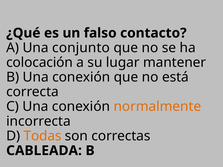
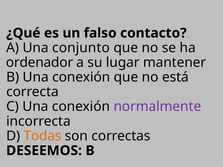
colocación: colocación -> ordenador
normalmente colour: orange -> purple
CABLEADA: CABLEADA -> DESEEMOS
